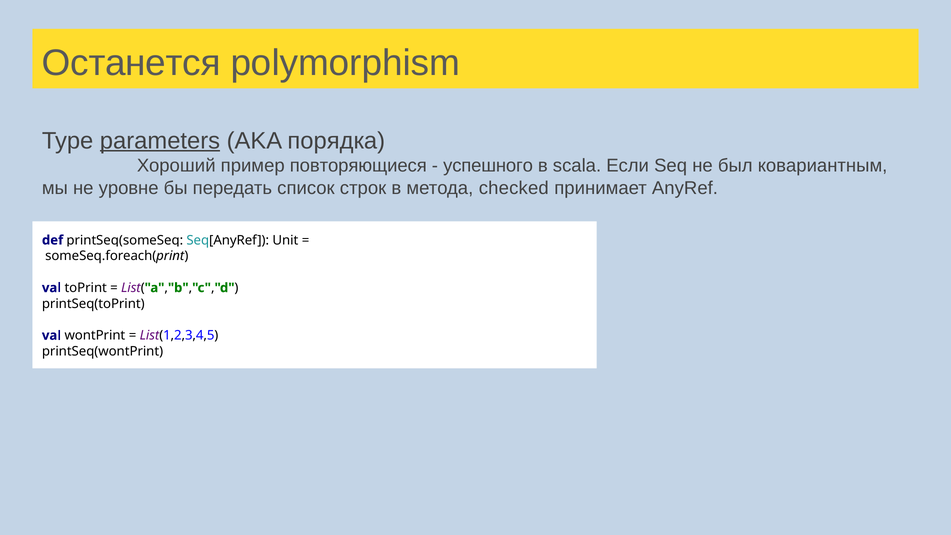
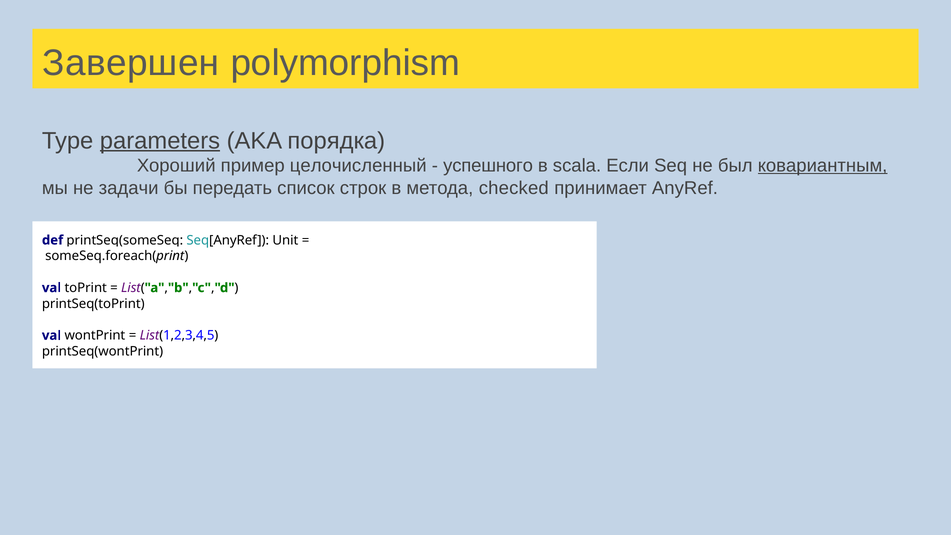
Останется: Останется -> Завершен
повторяющиеся: повторяющиеся -> целочисленный
ковариантным underline: none -> present
уровне: уровне -> задачи
